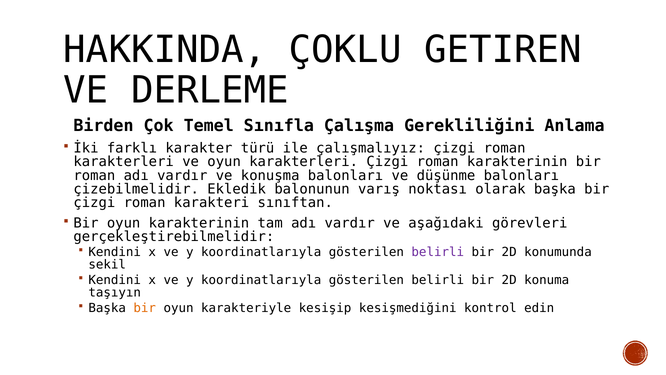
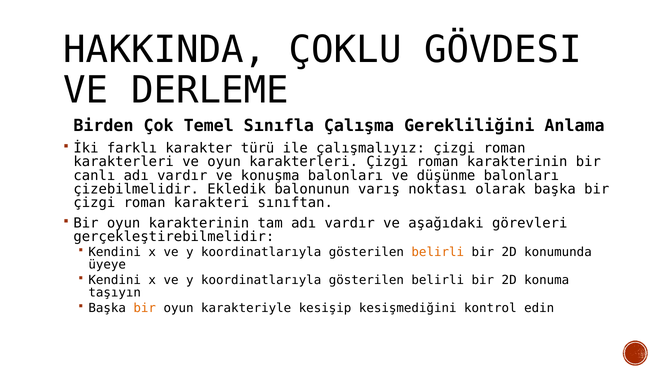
GETIREN: GETIREN -> GÖVDESI
roman at (94, 175): roman -> canlı
belirli at (438, 252) colour: purple -> orange
sekil: sekil -> üyeye
